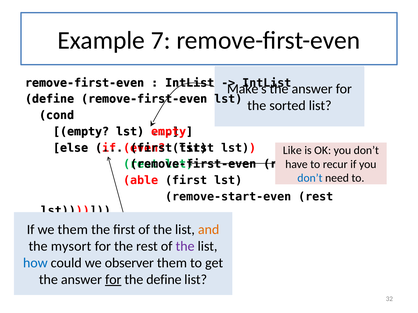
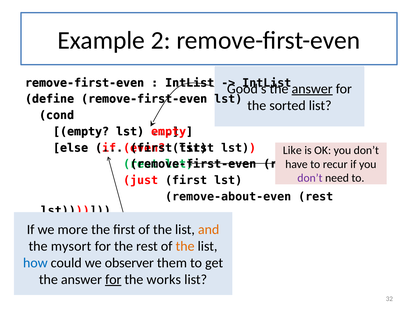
7: 7 -> 2
Make's: Make's -> Good's
answer at (312, 89) underline: none -> present
don’t at (310, 178) colour: blue -> purple
able: able -> just
remove-start-even: remove-start-even -> remove-about-even
we them: them -> more
the at (185, 247) colour: purple -> orange
the define: define -> works
